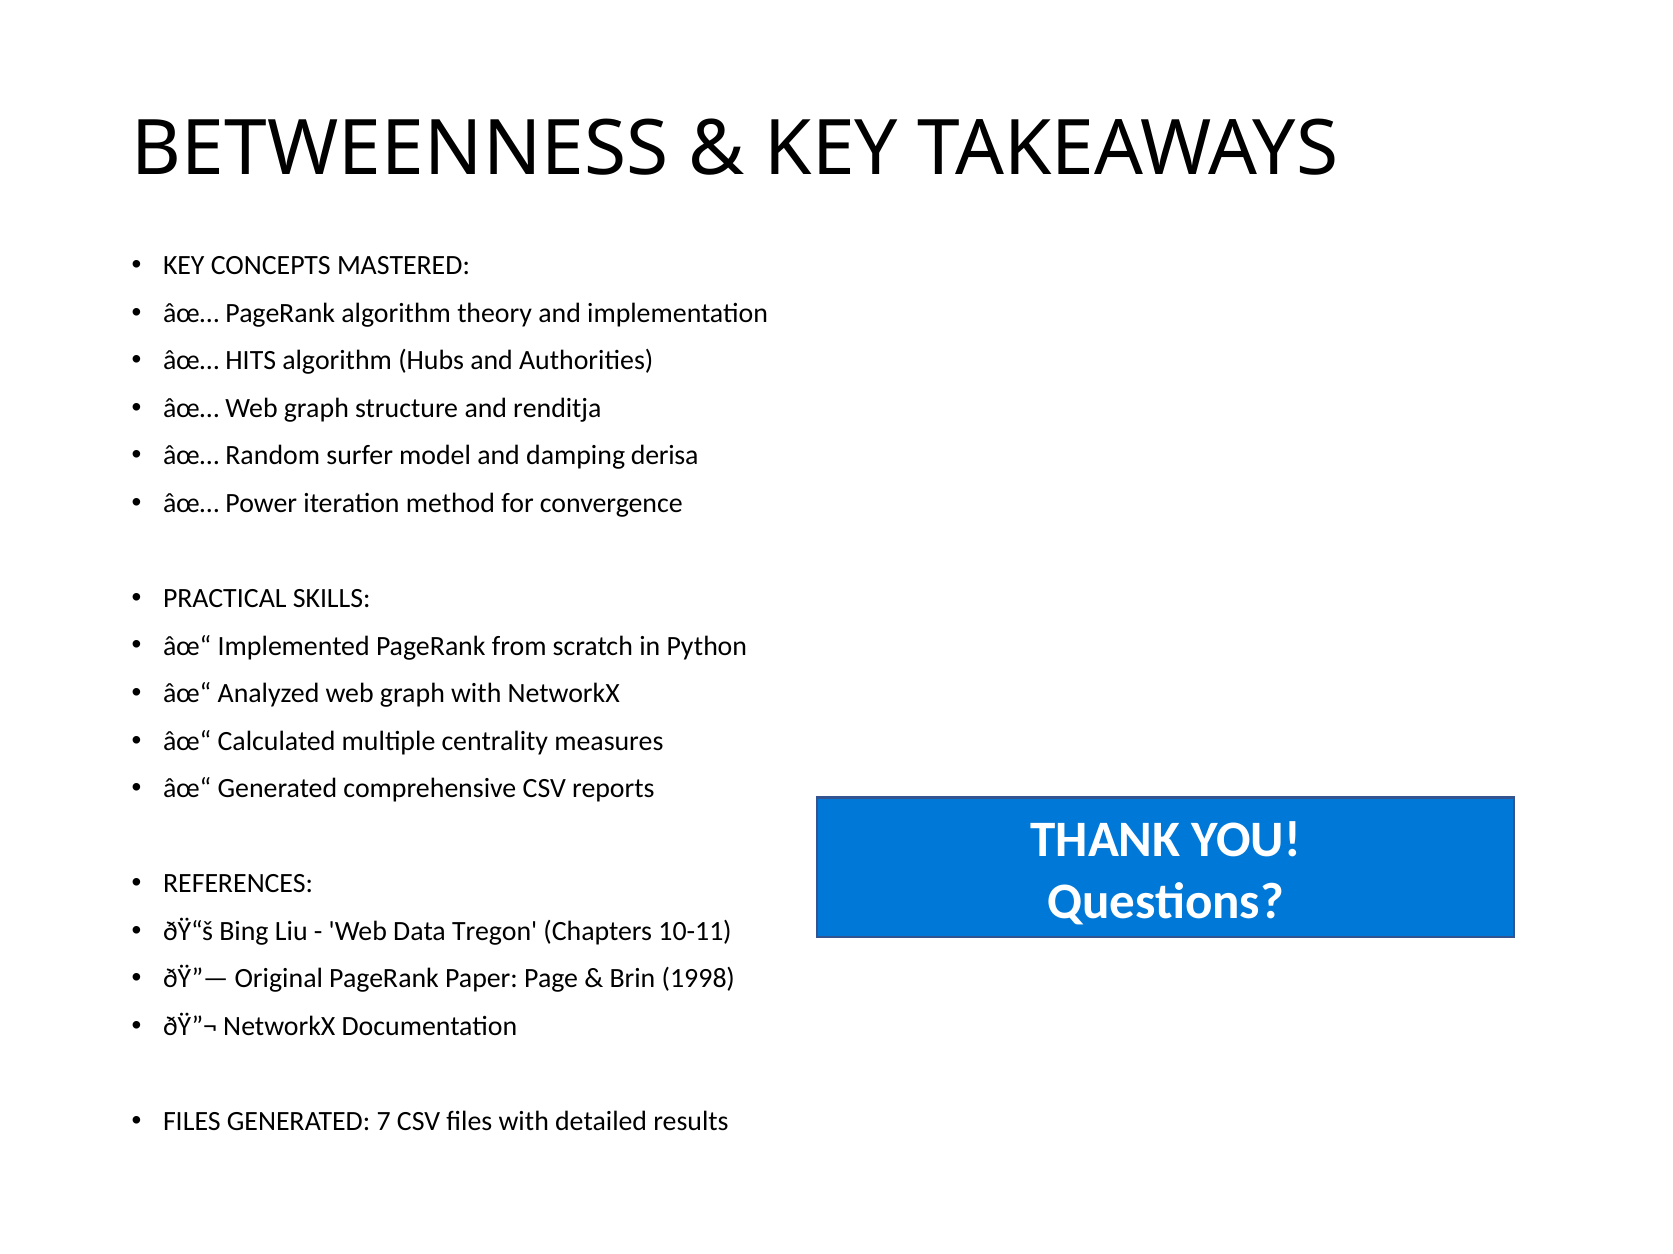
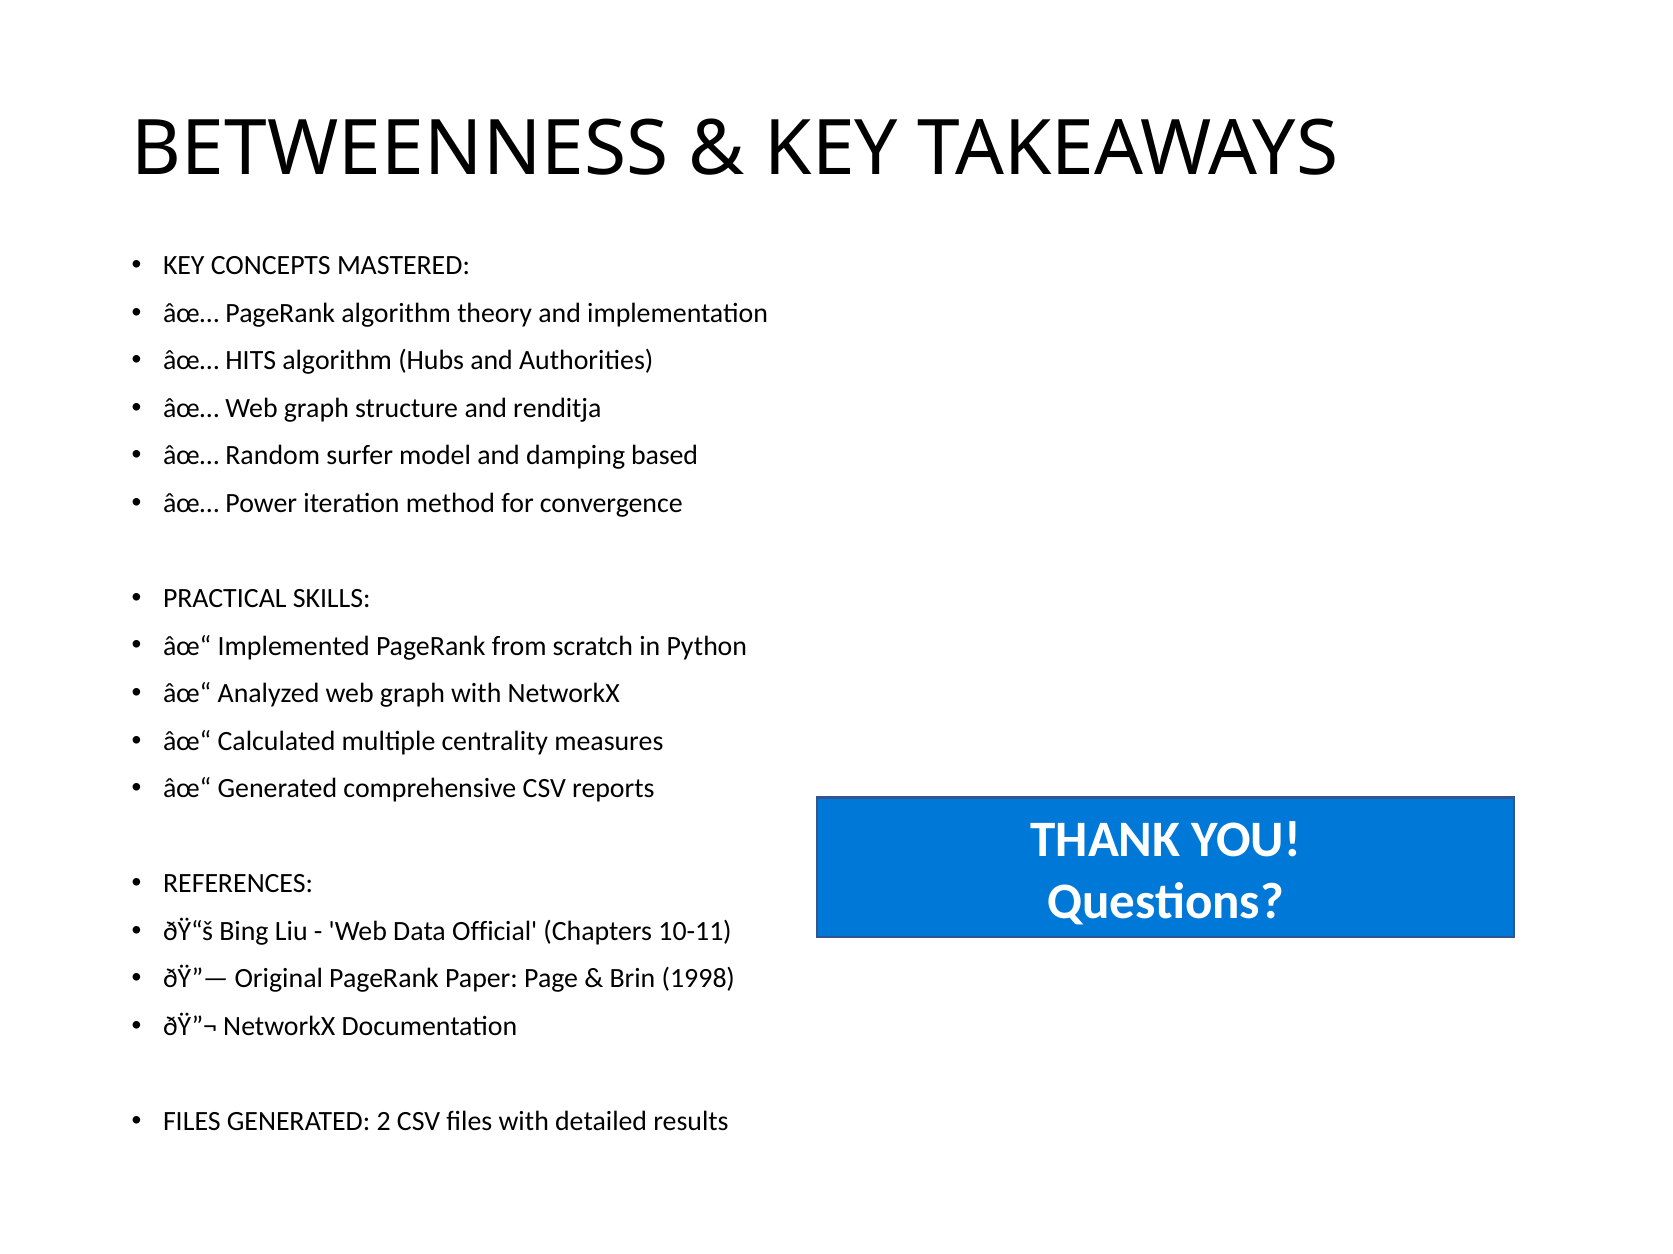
derisa: derisa -> based
Tregon: Tregon -> Official
7: 7 -> 2
